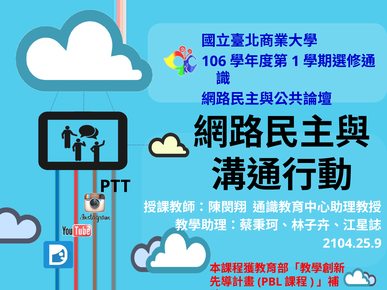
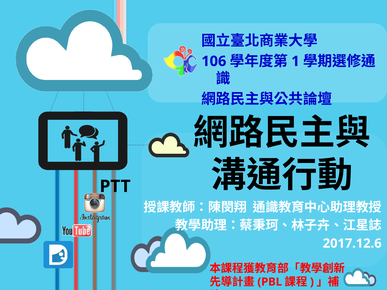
2104.25.9: 2104.25.9 -> 2017.12.6
